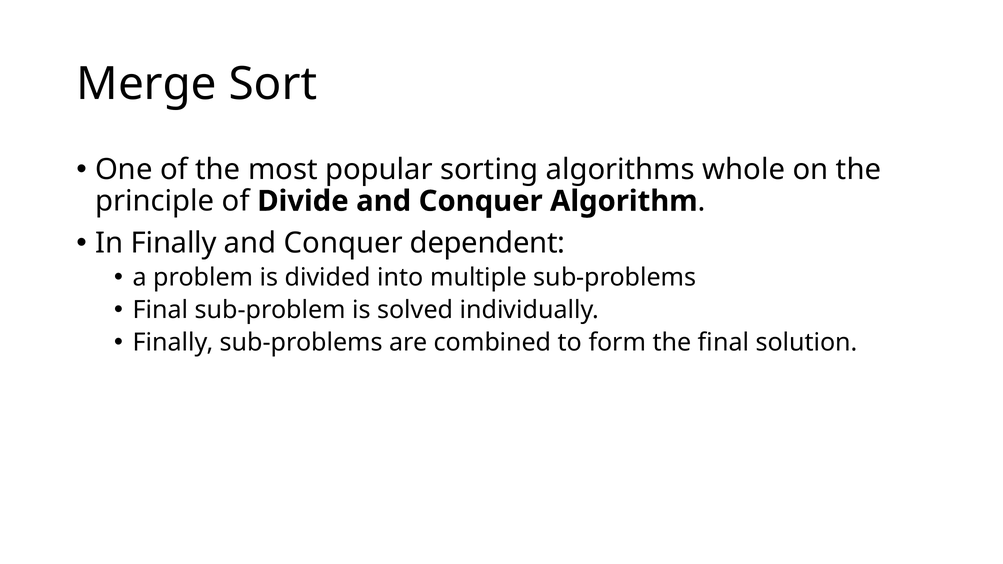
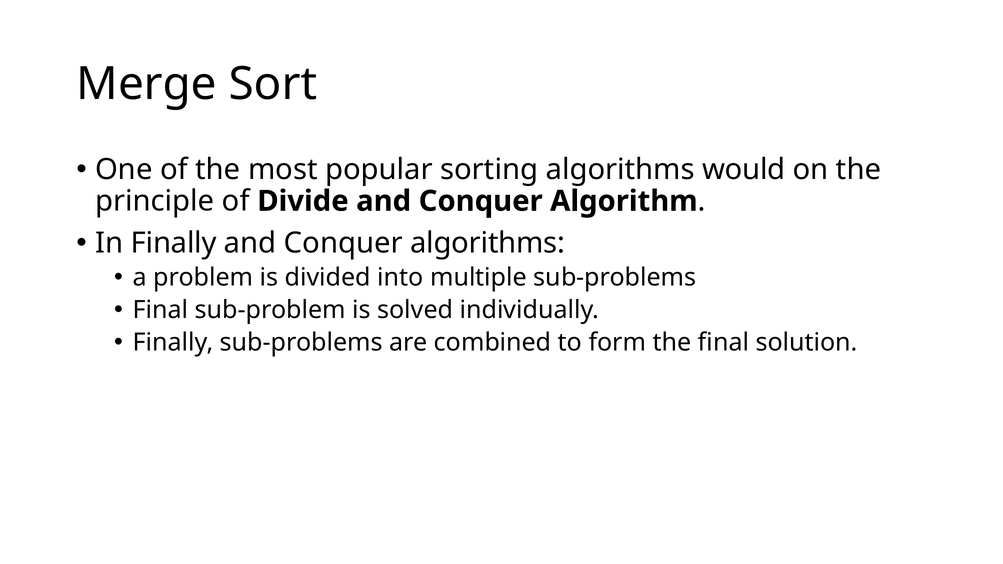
whole: whole -> would
Conquer dependent: dependent -> algorithms
